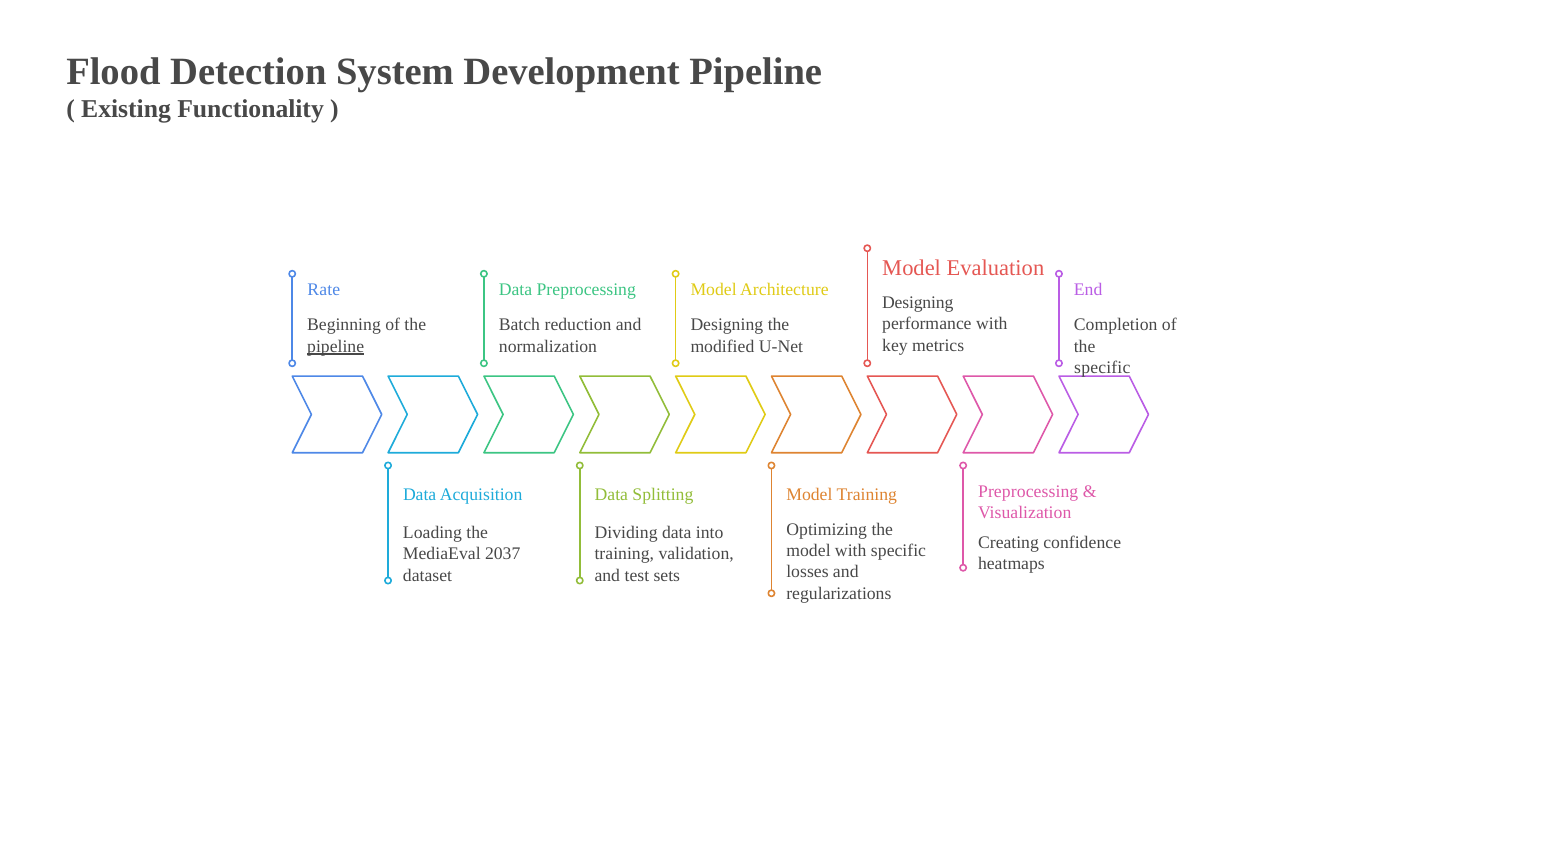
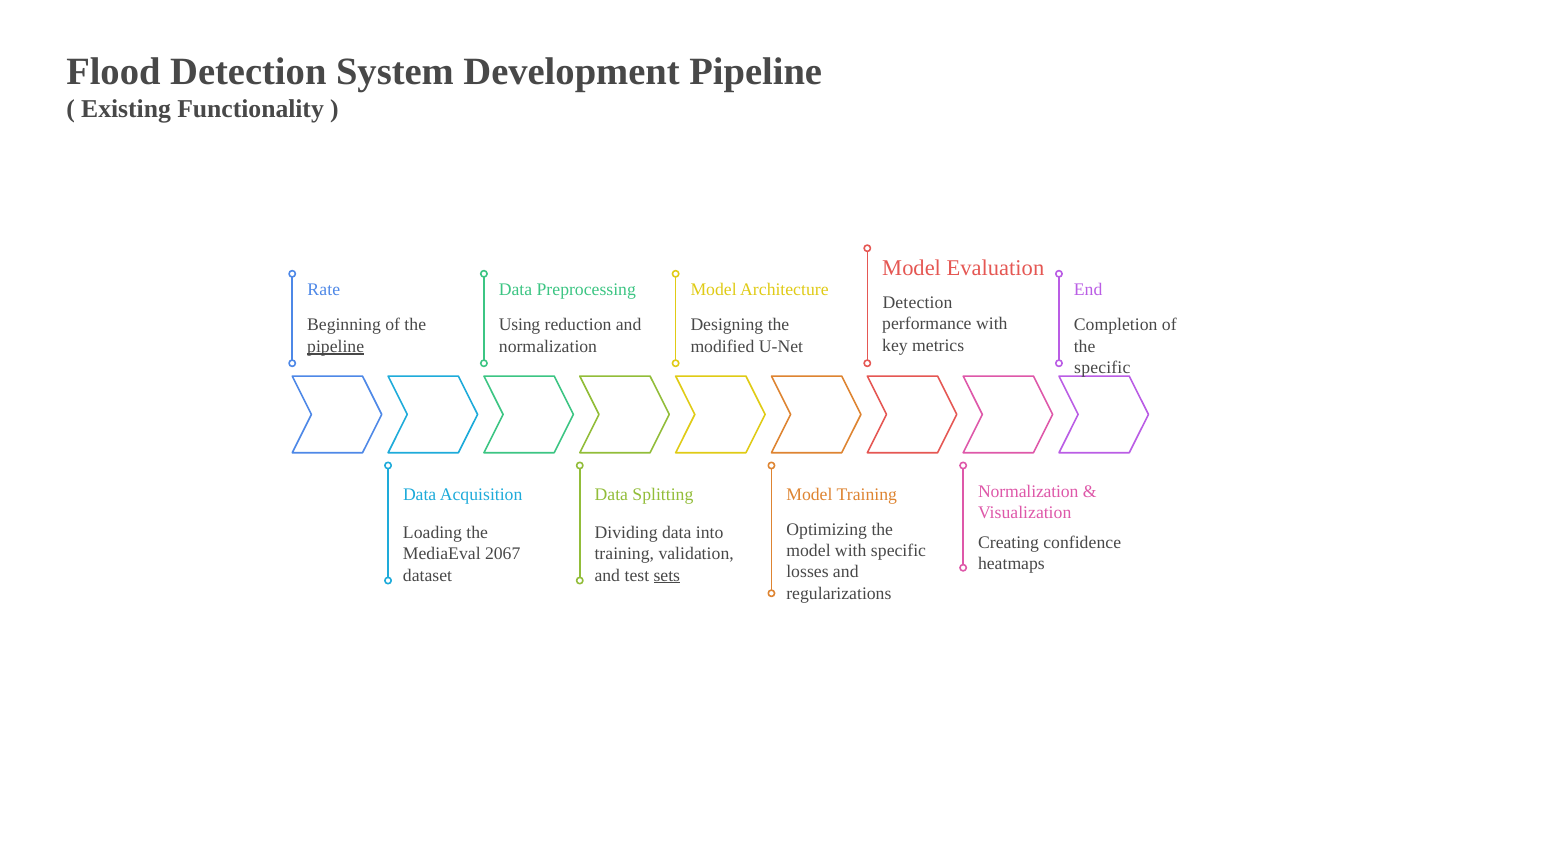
Designing at (918, 303): Designing -> Detection
Batch: Batch -> Using
Preprocessing at (1028, 491): Preprocessing -> Normalization
2037: 2037 -> 2067
sets underline: none -> present
